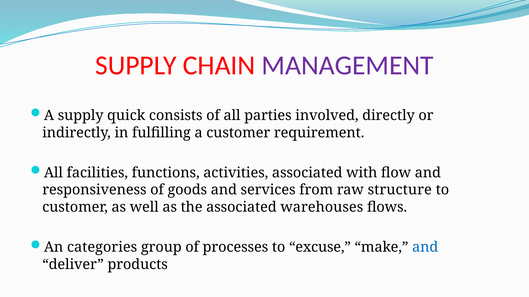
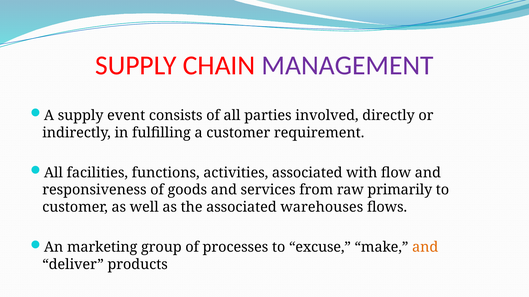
quick: quick -> event
structure: structure -> primarily
categories: categories -> marketing
and at (425, 248) colour: blue -> orange
